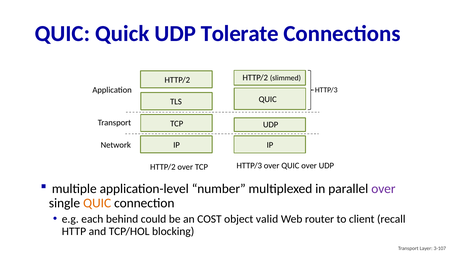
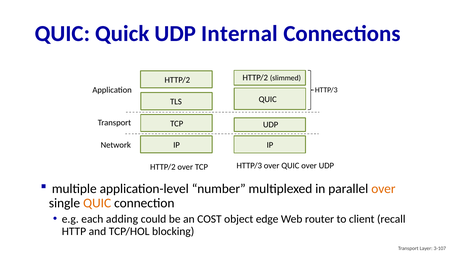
Tolerate: Tolerate -> Internal
over at (383, 189) colour: purple -> orange
behind: behind -> adding
valid: valid -> edge
